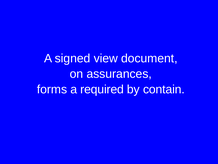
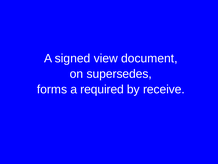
assurances: assurances -> supersedes
contain: contain -> receive
